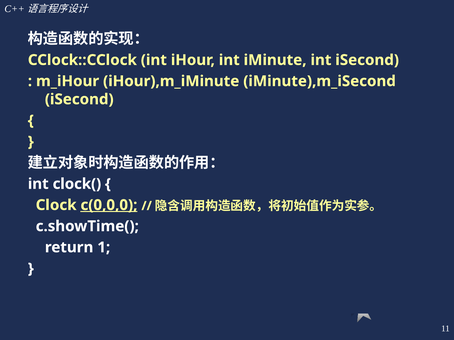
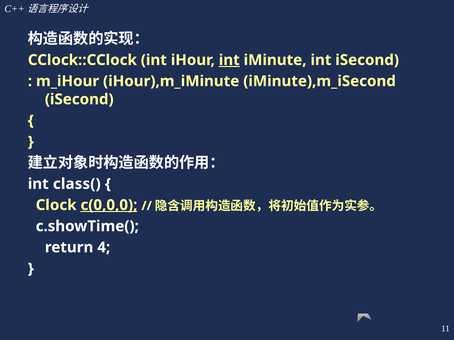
int at (229, 60) underline: none -> present
clock(: clock( -> class(
1: 1 -> 4
